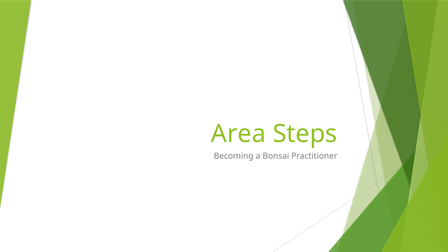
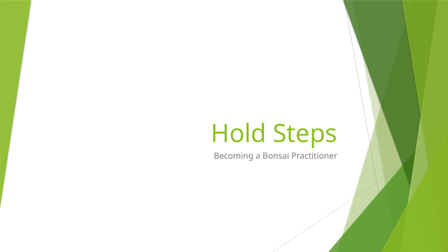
Area: Area -> Hold
